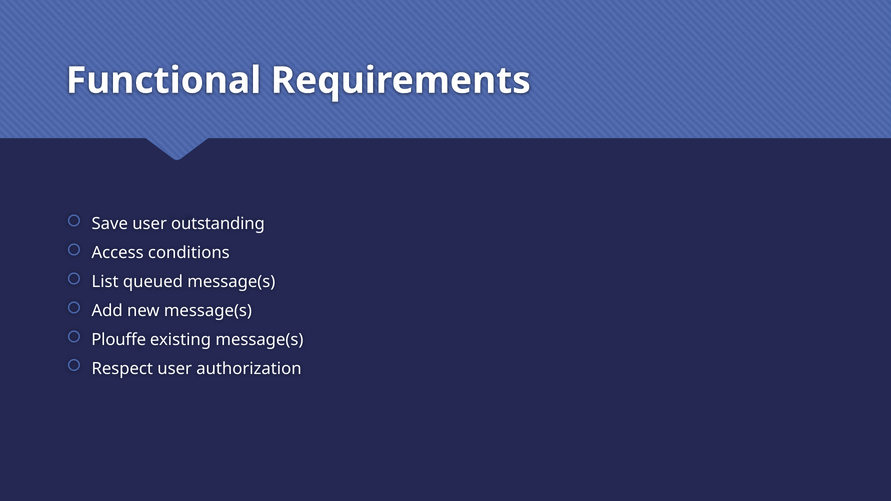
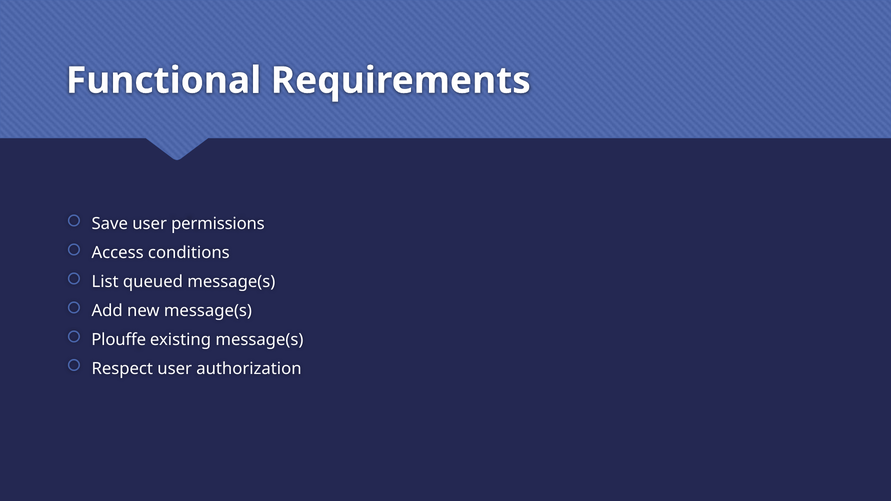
outstanding: outstanding -> permissions
